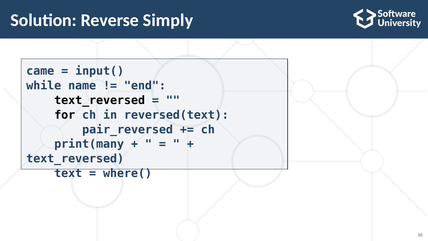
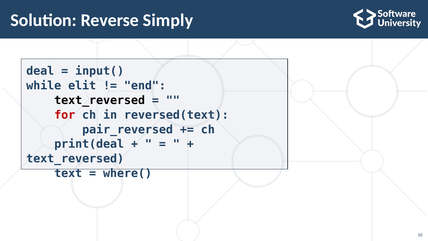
came: came -> deal
name: name -> elit
for colour: black -> red
print(many: print(many -> print(deal
